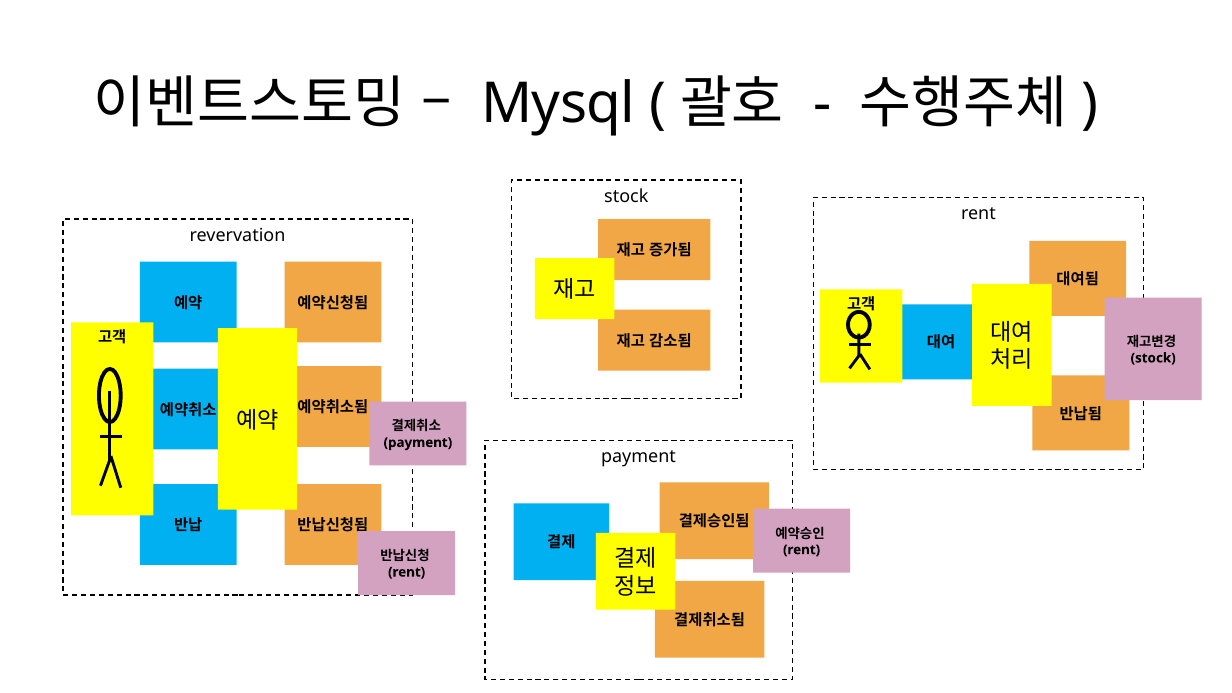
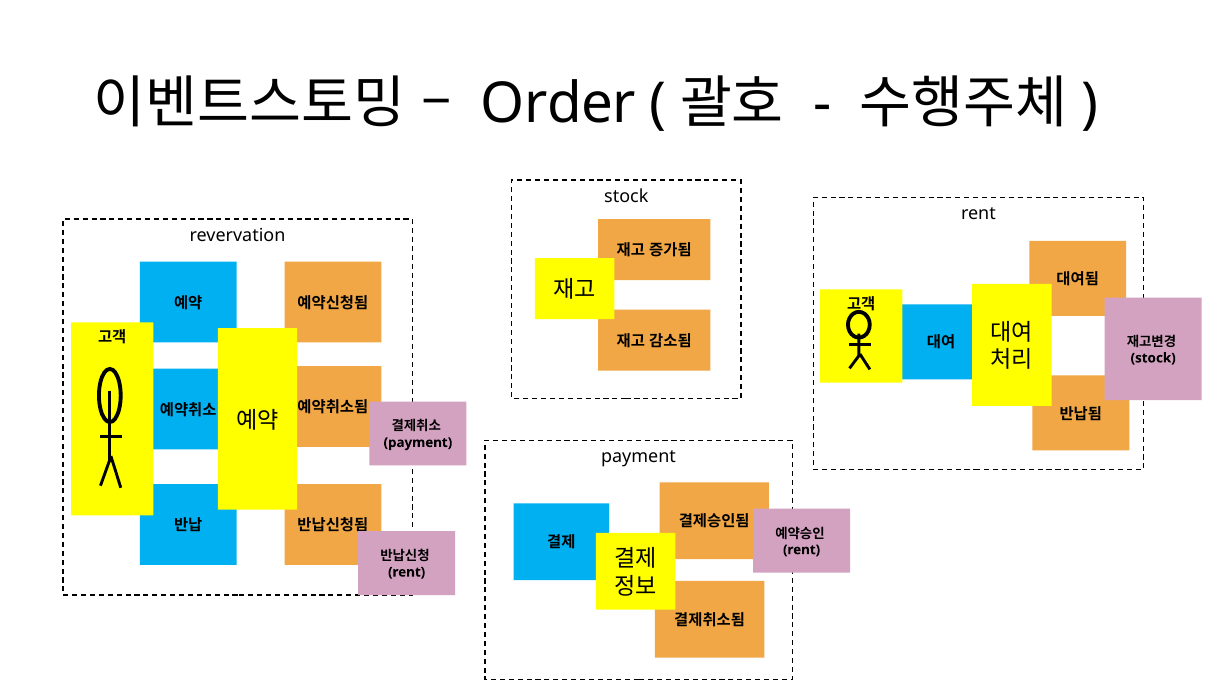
Mysql: Mysql -> Order
